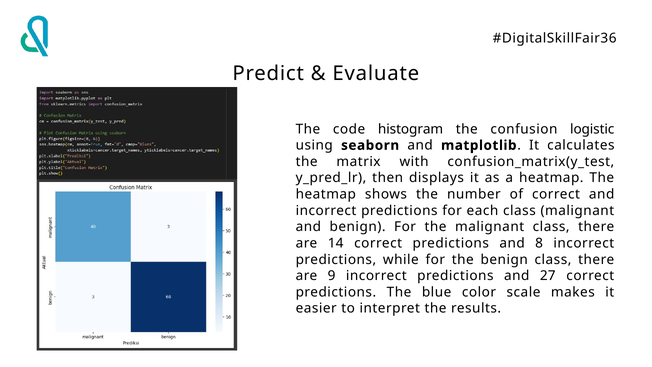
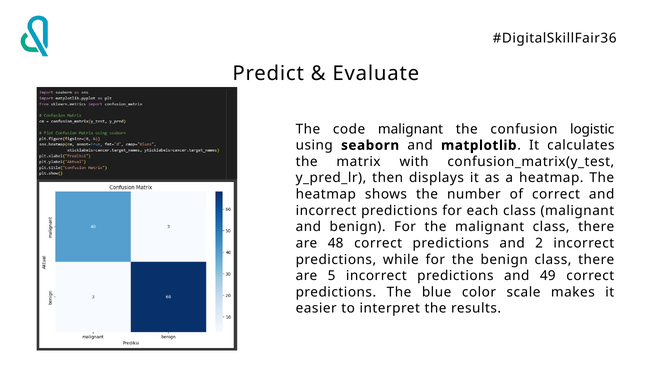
code histogram: histogram -> malignant
14: 14 -> 48
8: 8 -> 2
9: 9 -> 5
27: 27 -> 49
